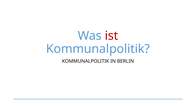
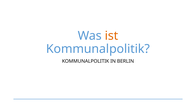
ist colour: red -> orange
